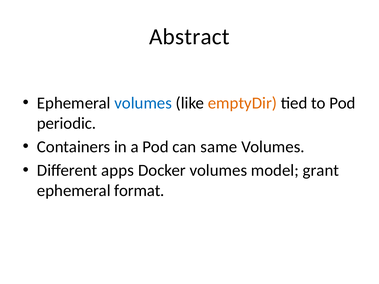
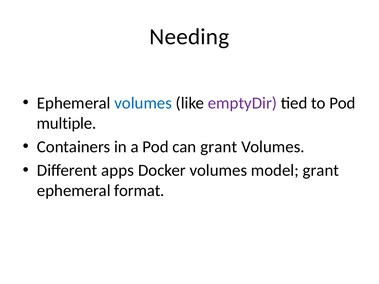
Abstract: Abstract -> Needing
emptyDir colour: orange -> purple
periodic: periodic -> multiple
can same: same -> grant
